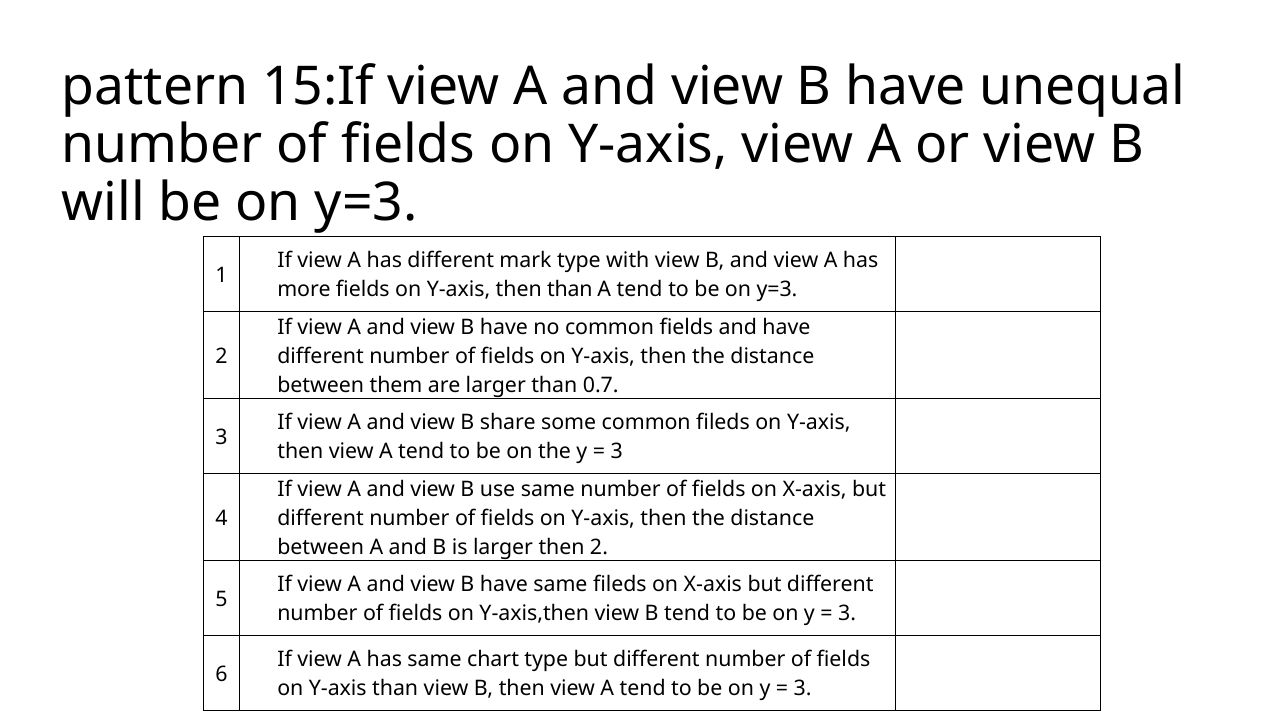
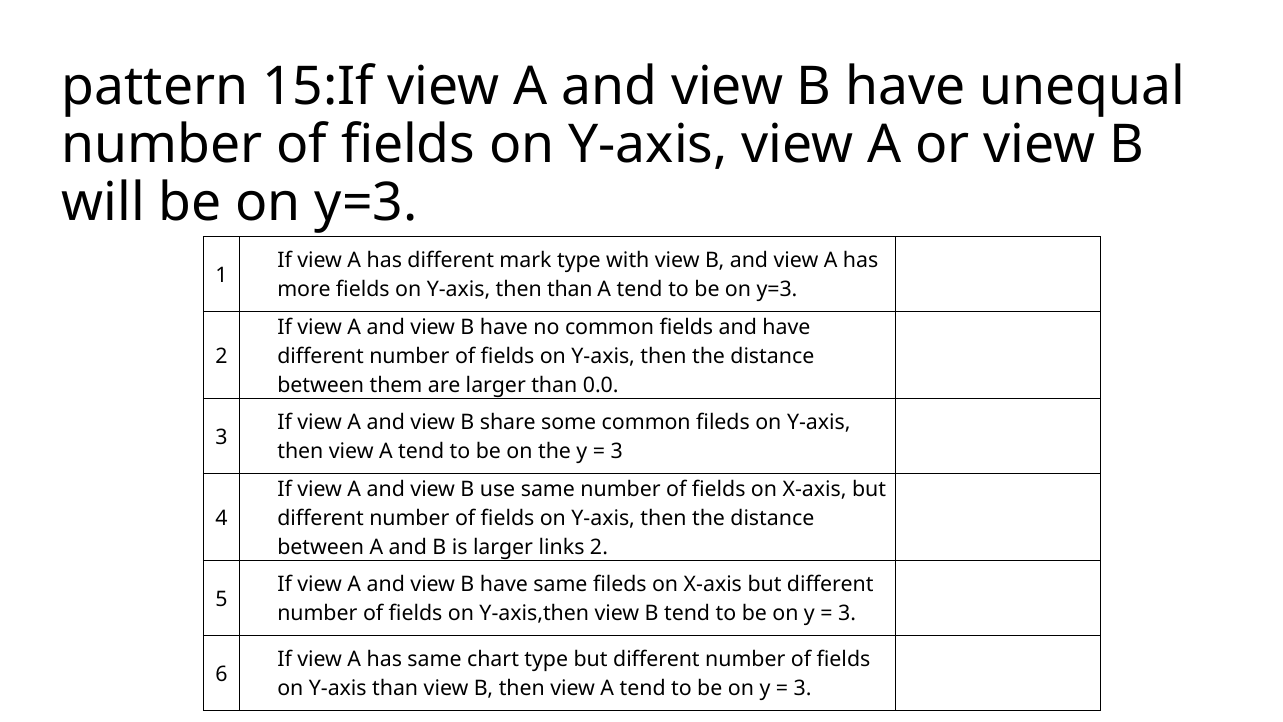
0.7: 0.7 -> 0.0
larger then: then -> links
